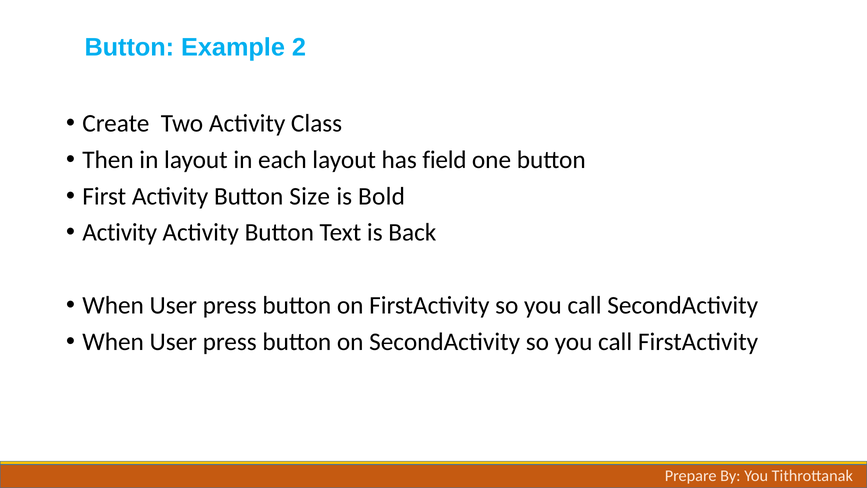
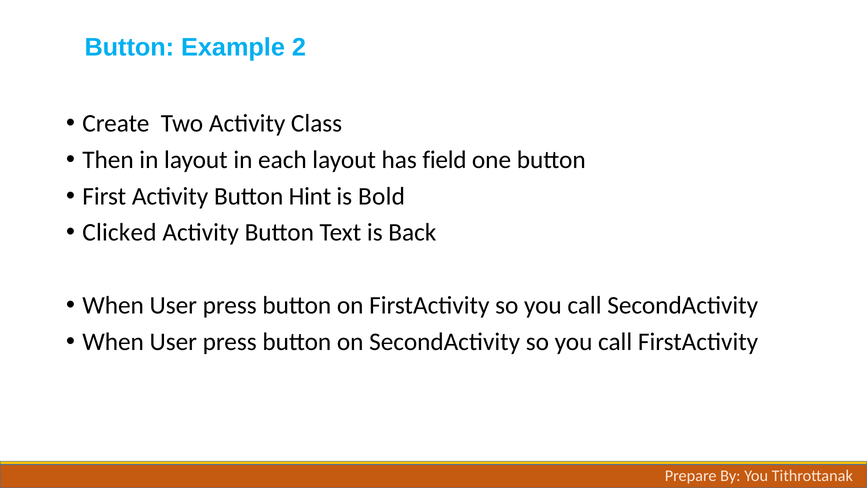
Size: Size -> Hint
Activity at (120, 232): Activity -> Clicked
